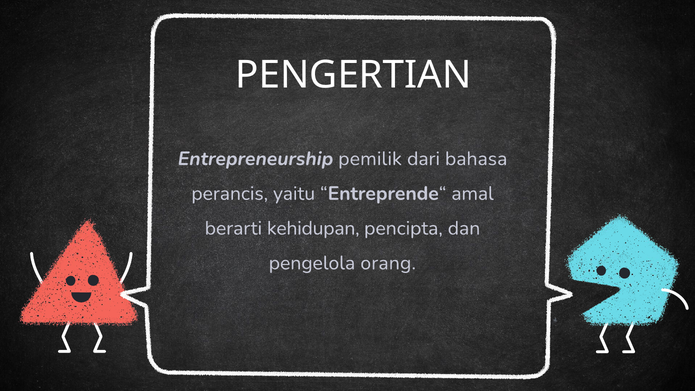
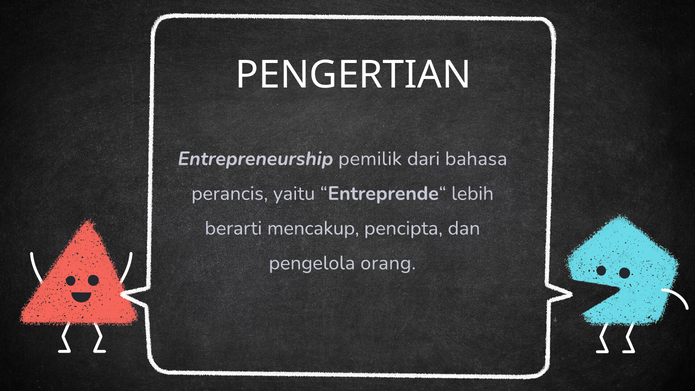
amal: amal -> lebih
kehidupan: kehidupan -> mencakup
